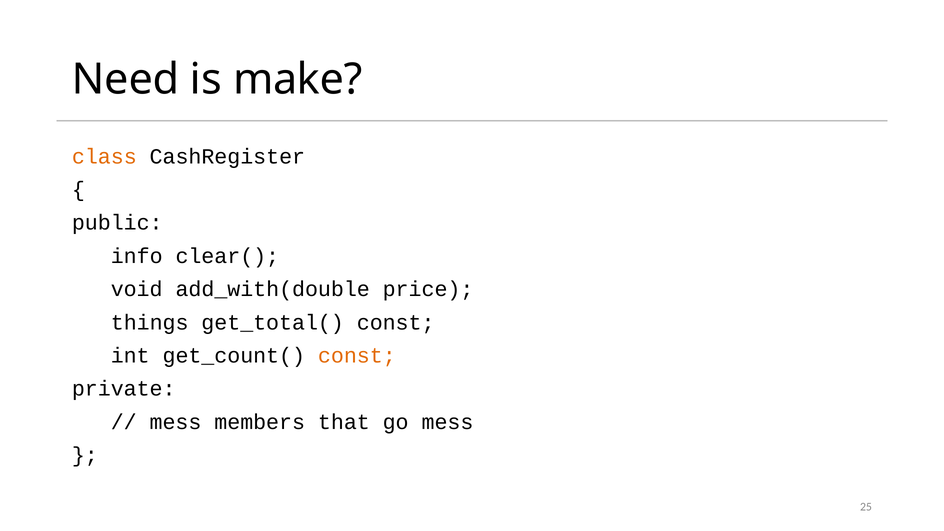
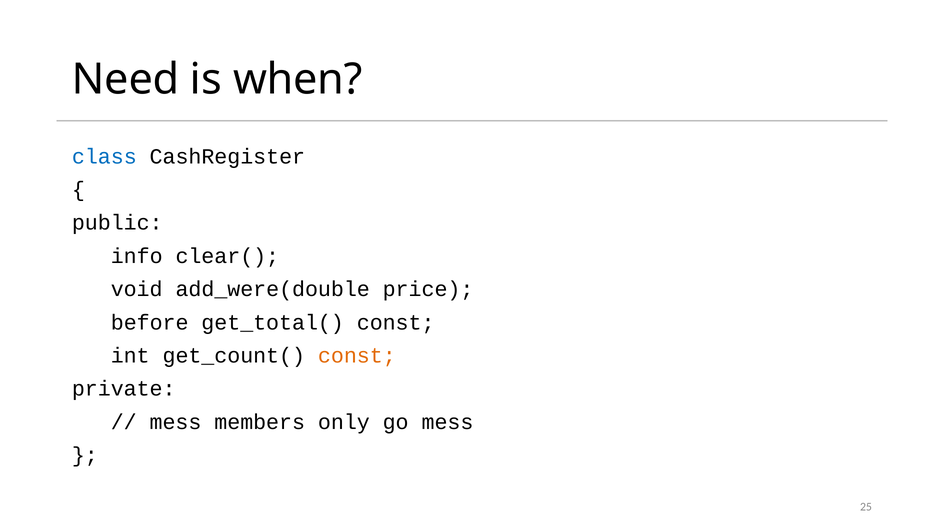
make: make -> when
class colour: orange -> blue
add_with(double: add_with(double -> add_were(double
things: things -> before
that: that -> only
